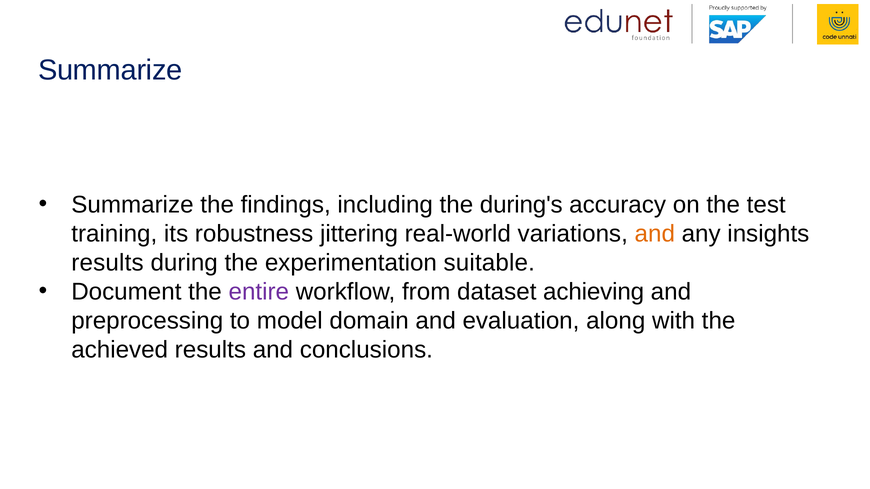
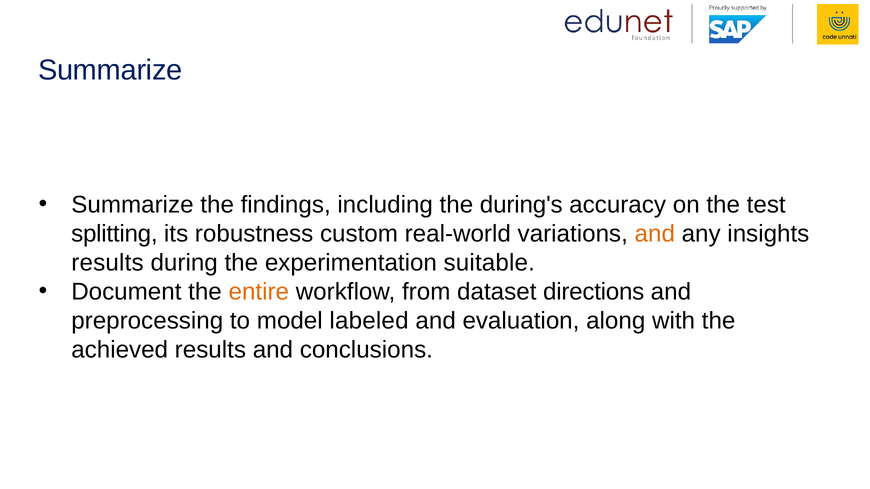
training: training -> splitting
jittering: jittering -> custom
entire colour: purple -> orange
achieving: achieving -> directions
domain: domain -> labeled
